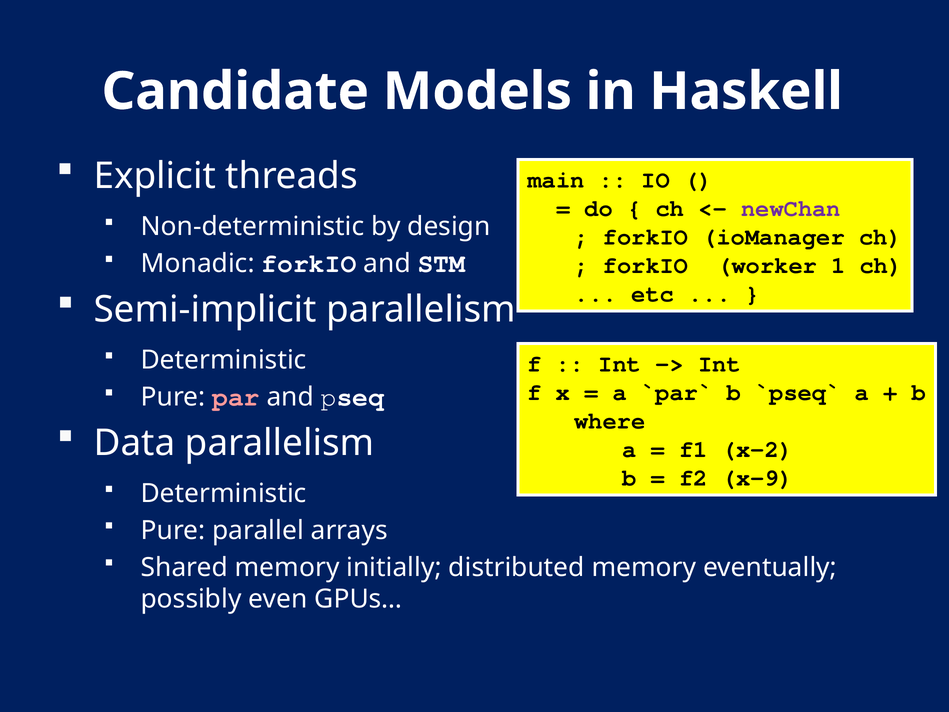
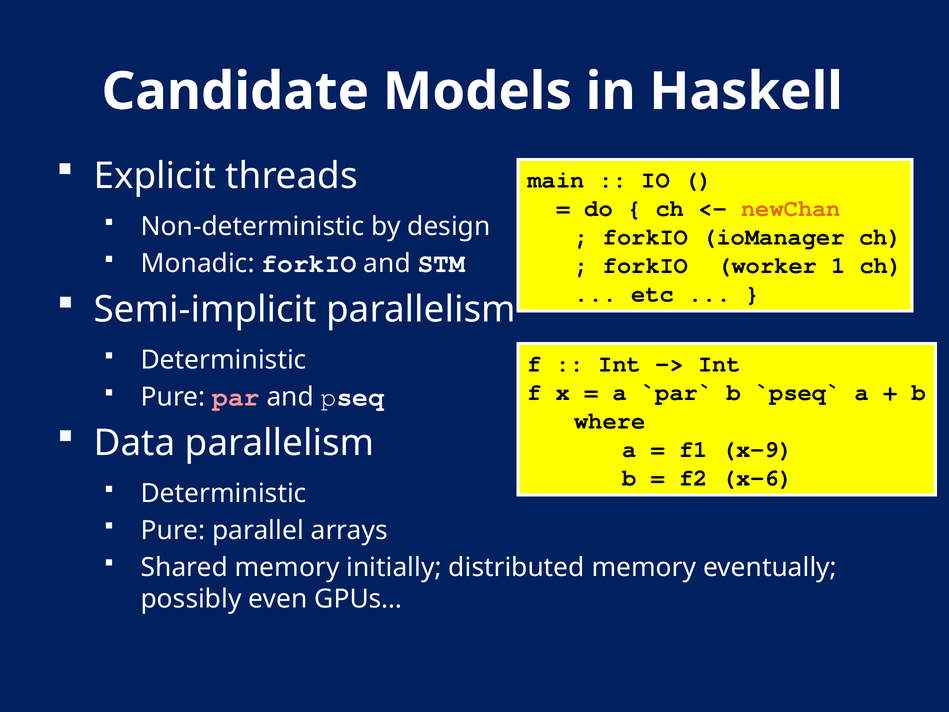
newChan colour: purple -> orange
x-2: x-2 -> x-9
x-9: x-9 -> x-6
